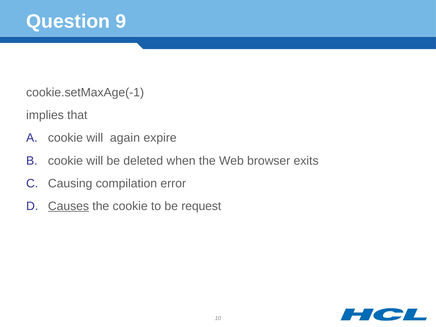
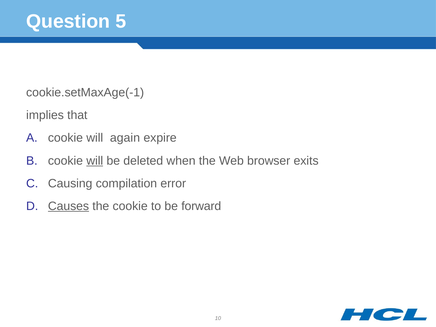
9: 9 -> 5
will at (95, 161) underline: none -> present
request: request -> forward
